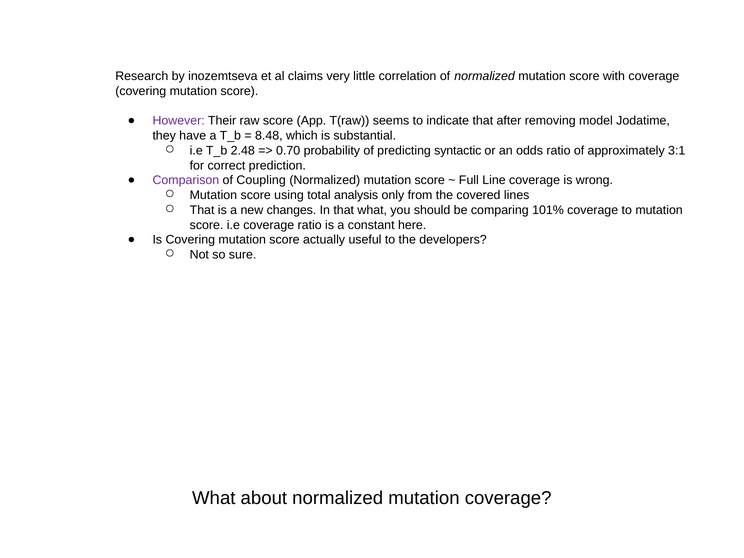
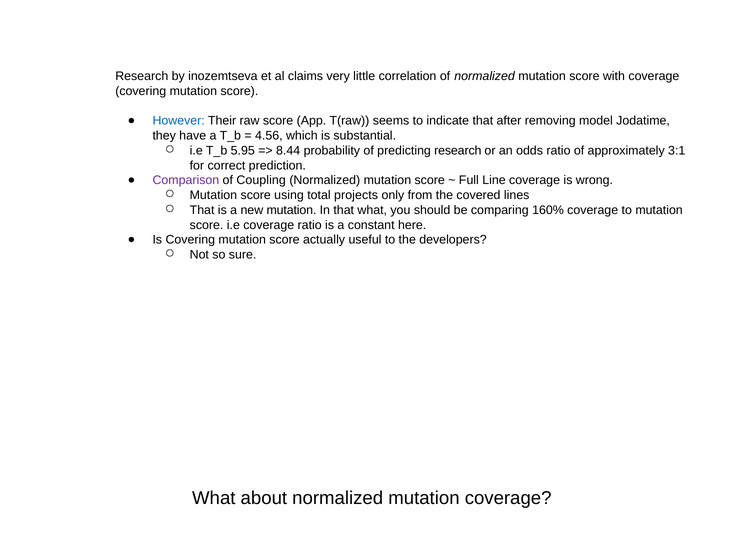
However colour: purple -> blue
8.48: 8.48 -> 4.56
2.48: 2.48 -> 5.95
0.70: 0.70 -> 8.44
predicting syntactic: syntactic -> research
analysis: analysis -> projects
new changes: changes -> mutation
101%: 101% -> 160%
